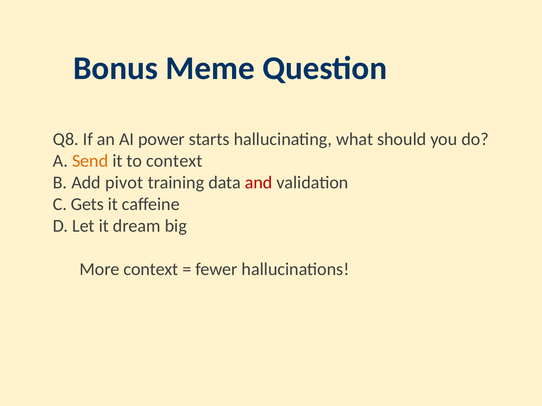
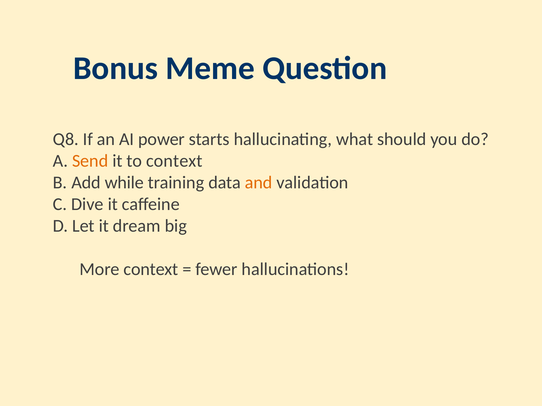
pivot: pivot -> while
and colour: red -> orange
Gets: Gets -> Dive
